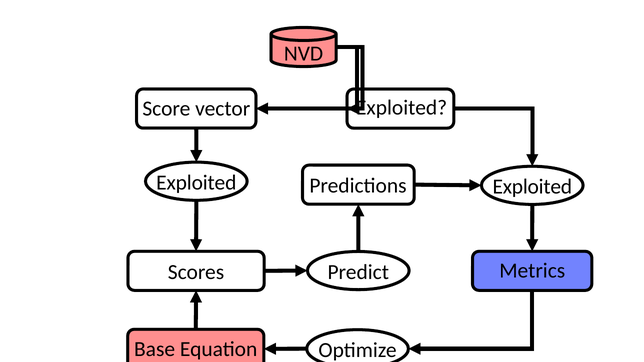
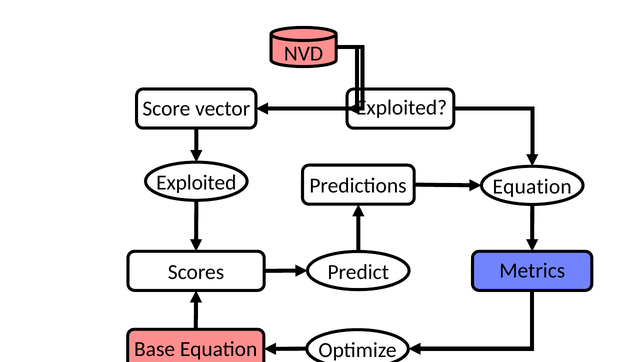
Exploited at (532, 187): Exploited -> Equation
